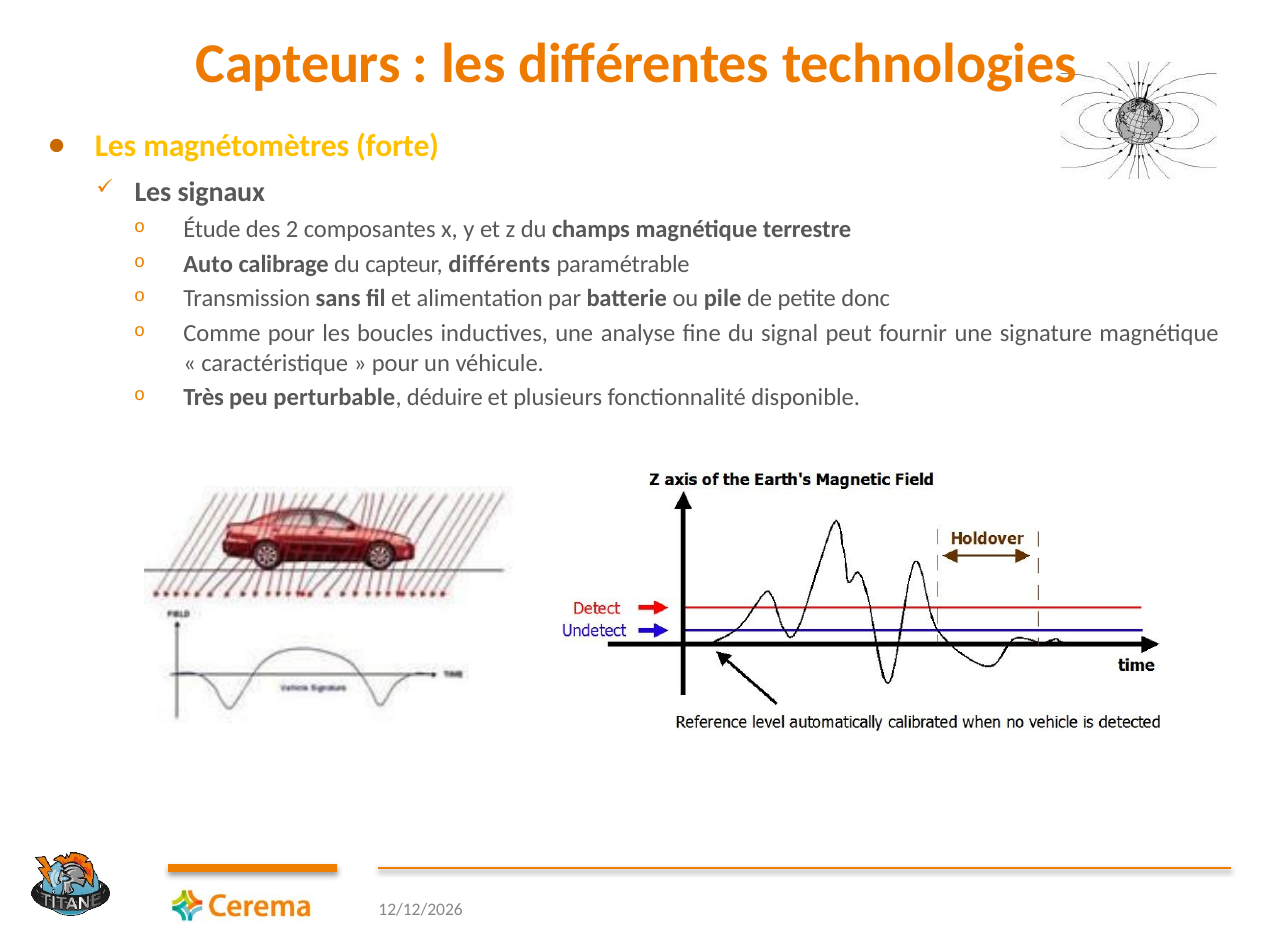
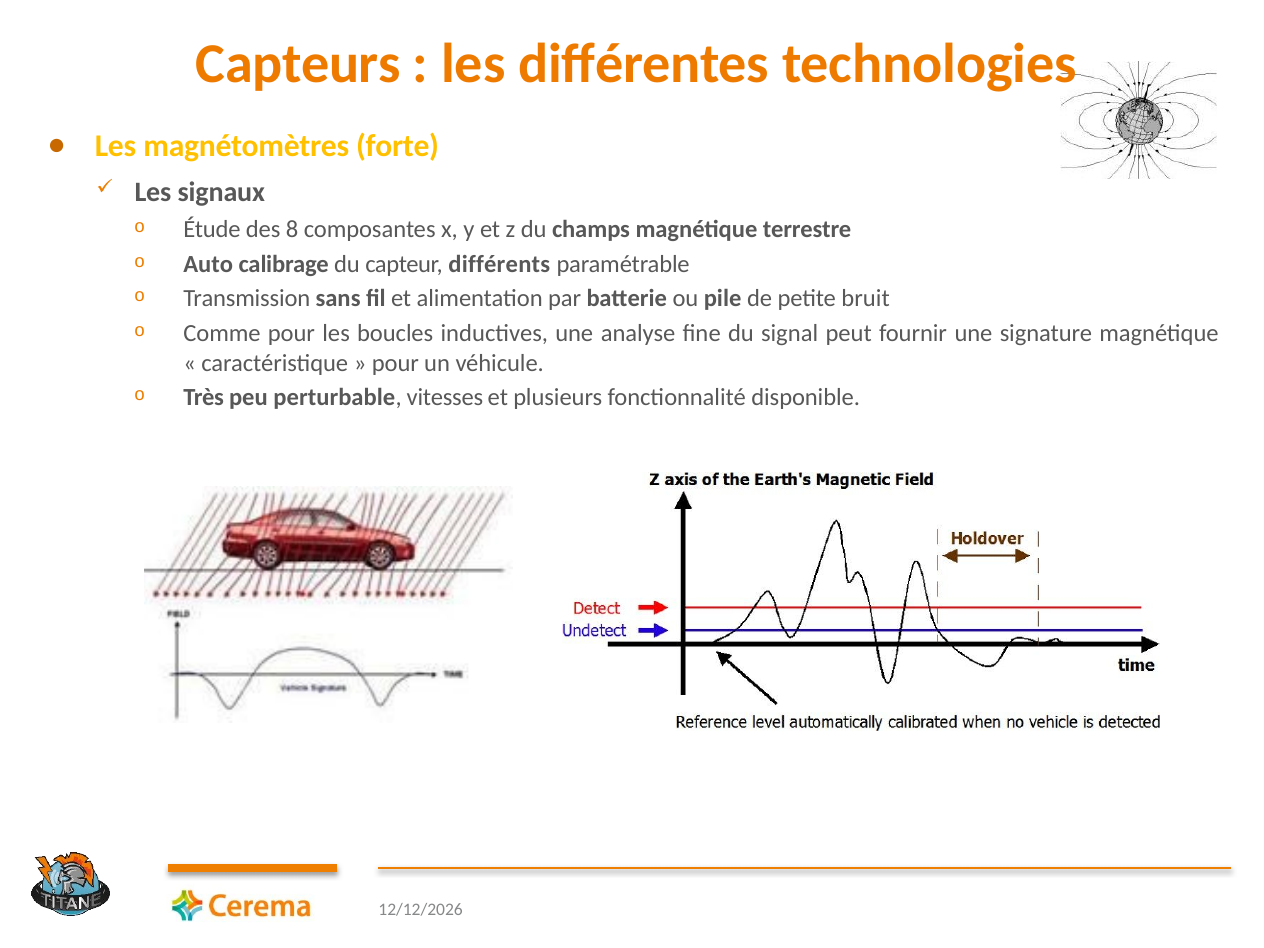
2: 2 -> 8
donc: donc -> bruit
déduire: déduire -> vitesses
